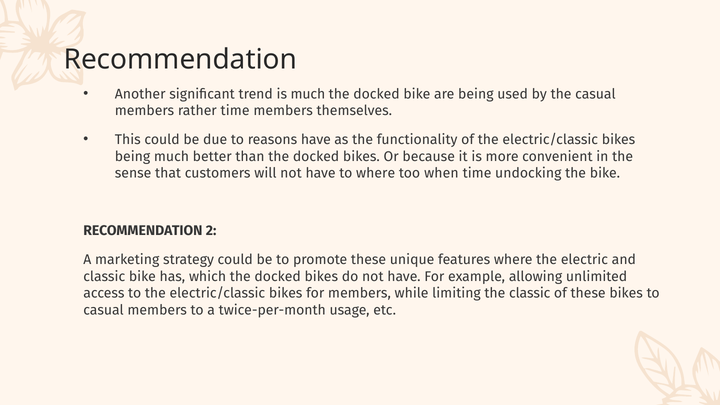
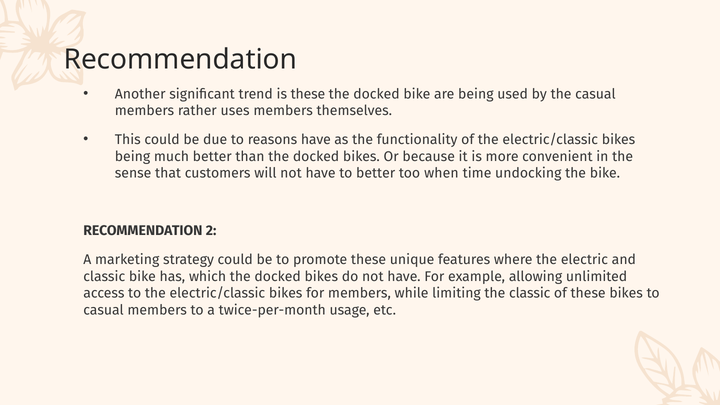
is much: much -> these
rather time: time -> uses
to where: where -> better
